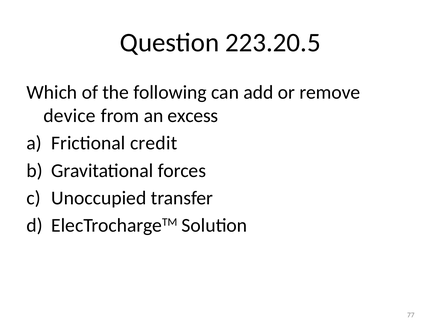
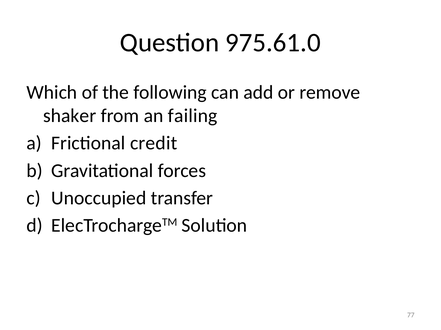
223.20.5: 223.20.5 -> 975.61.0
device: device -> shaker
excess: excess -> failing
